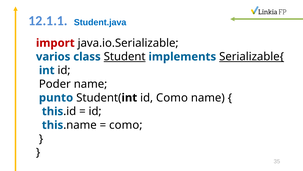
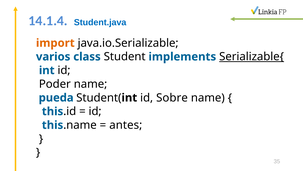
12.1.1: 12.1.1 -> 14.1.4
import colour: red -> orange
Student underline: present -> none
punto: punto -> pueda
id Como: Como -> Sobre
como at (126, 125): como -> antes
